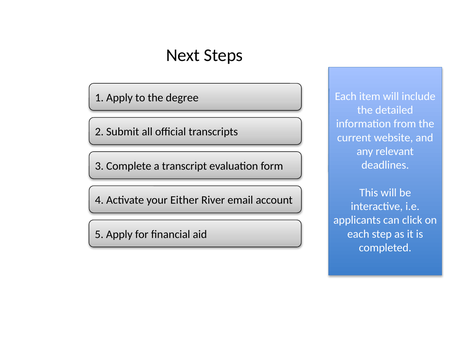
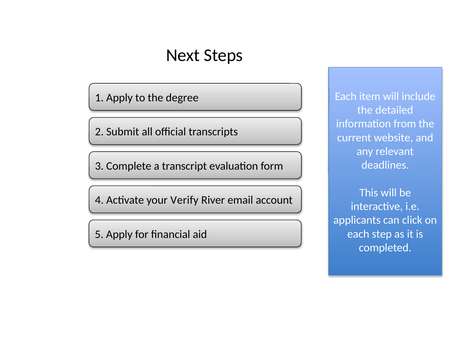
Either: Either -> Verify
